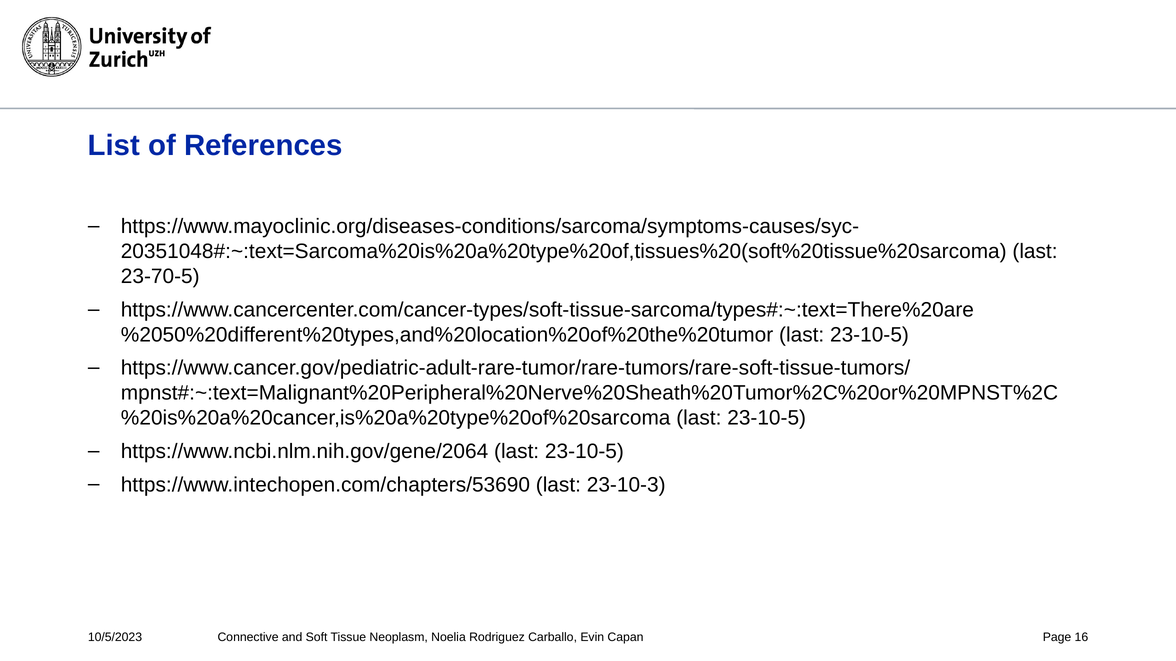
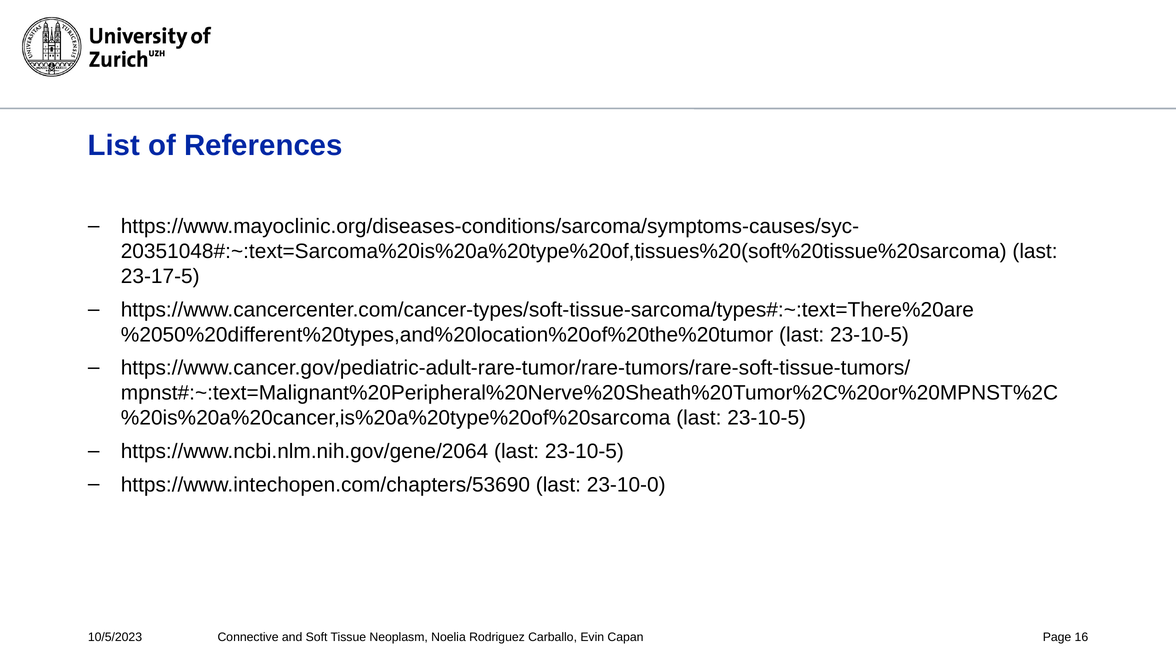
23-70-5: 23-70-5 -> 23-17-5
23-10-3: 23-10-3 -> 23-10-0
